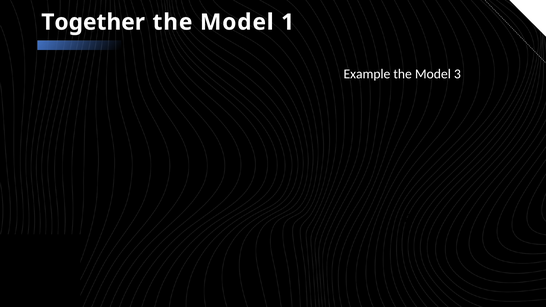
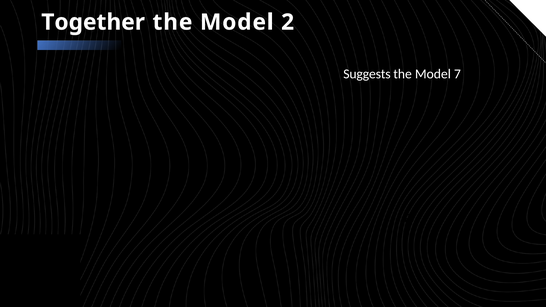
1: 1 -> 2
Example: Example -> Suggests
3: 3 -> 7
